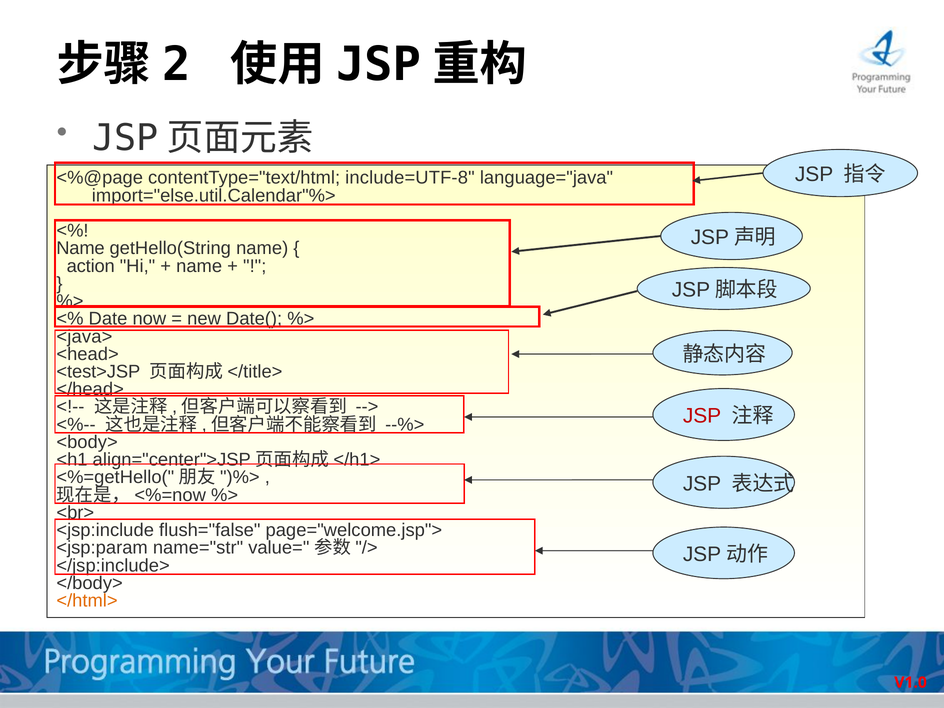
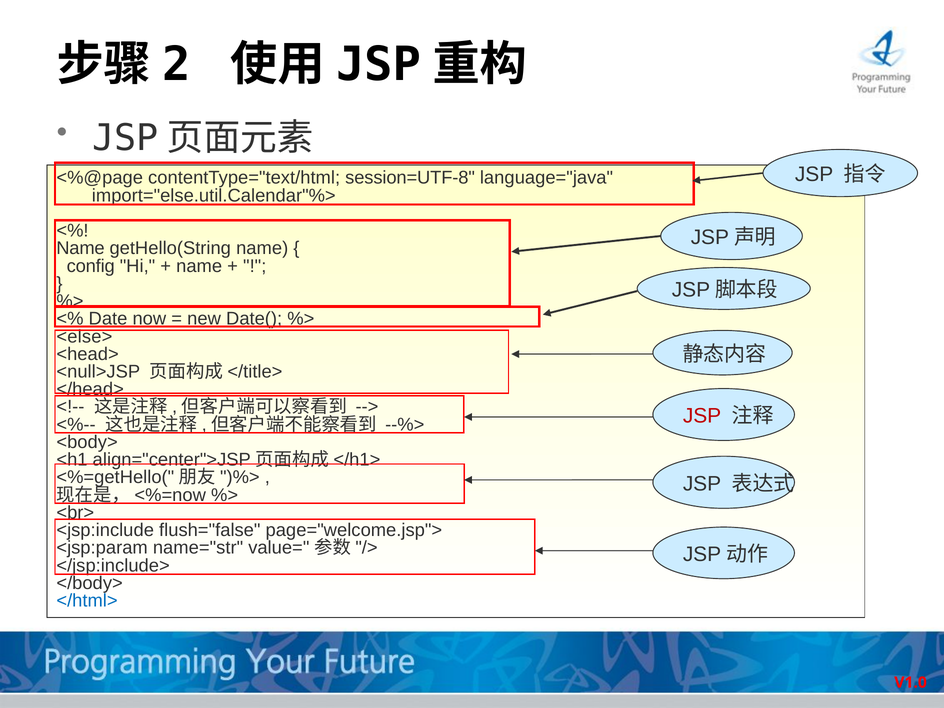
include=UTF-8: include=UTF-8 -> session=UTF-8
action: action -> config
<java>: <java> -> <else>
<test>JSP: <test>JSP -> <null>JSP
</html> colour: orange -> blue
